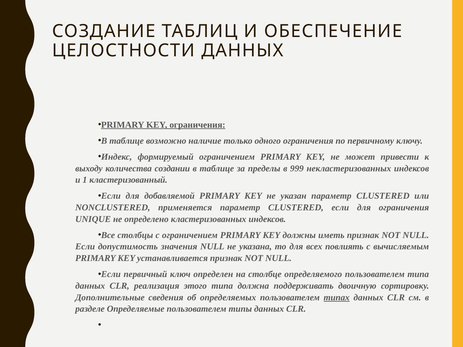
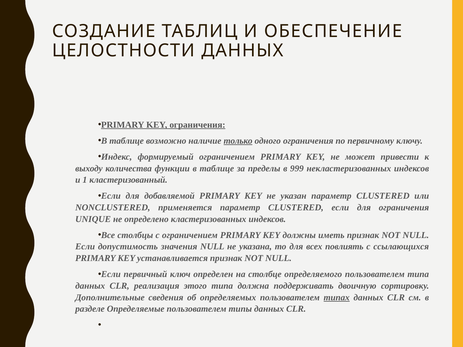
только underline: none -> present
создании: создании -> функции
вычисляемым: вычисляемым -> ссылающихся
